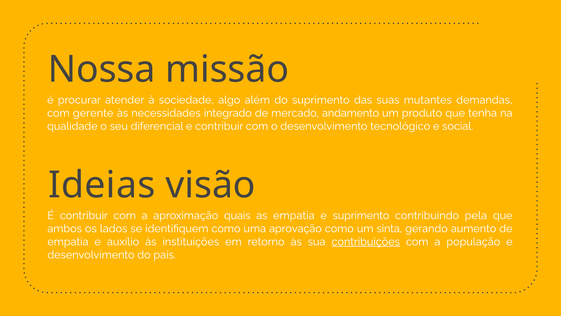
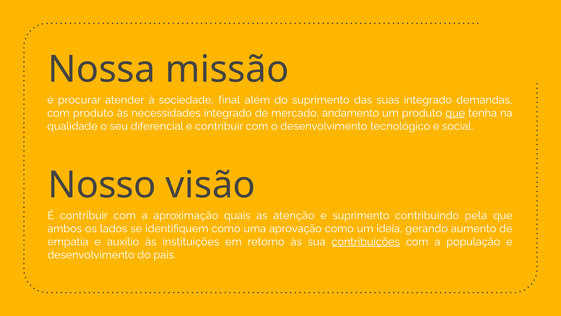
algo: algo -> final
suas mutantes: mutantes -> integrado
com gerente: gerente -> produto
que at (455, 113) underline: none -> present
Ideias: Ideias -> Nosso
as empatia: empatia -> atenção
sinta: sinta -> ideia
